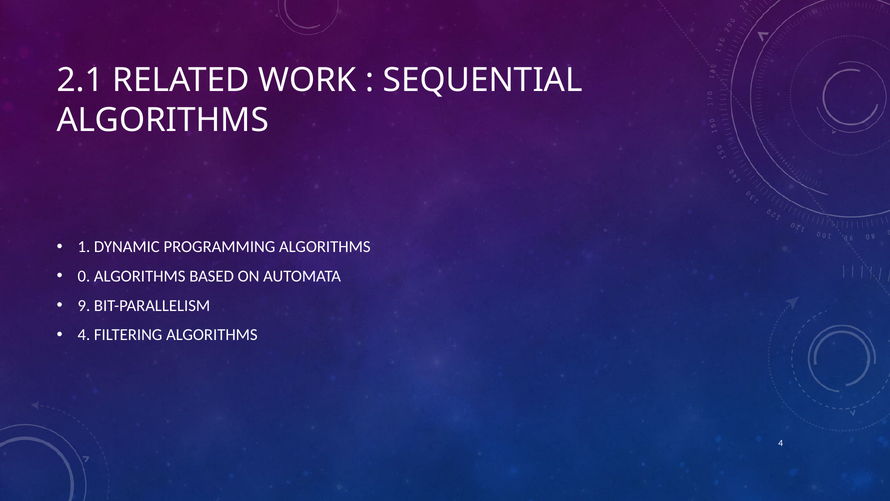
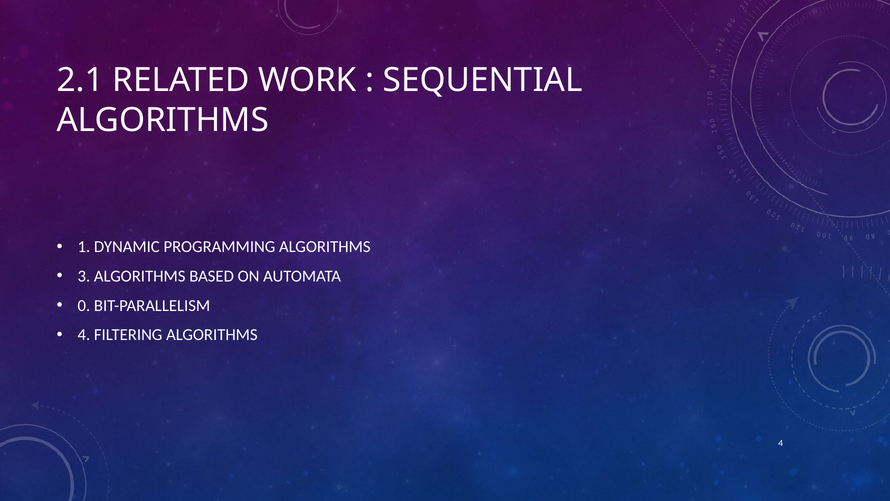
0: 0 -> 3
9: 9 -> 0
